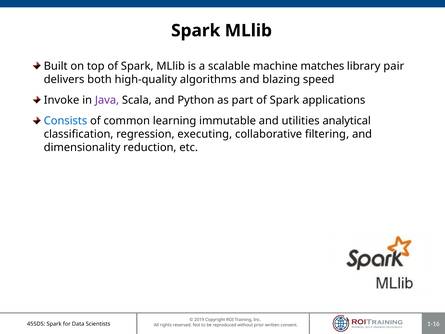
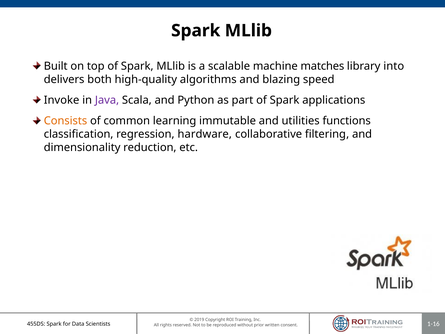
pair: pair -> into
Consists colour: blue -> orange
analytical: analytical -> functions
executing: executing -> hardware
